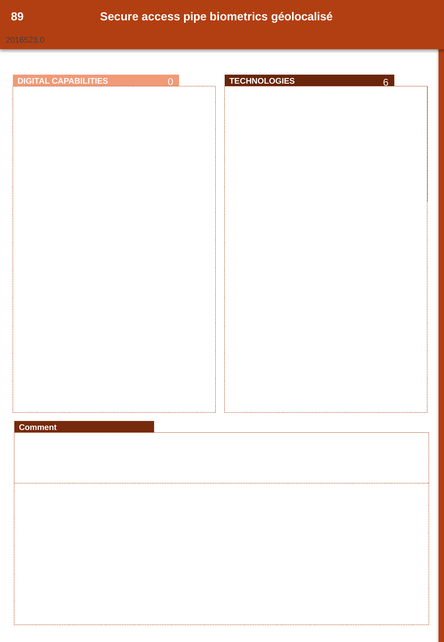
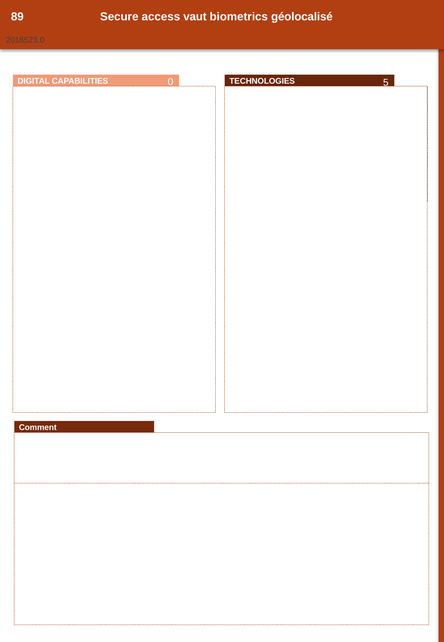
pipe: pipe -> vaut
6: 6 -> 5
